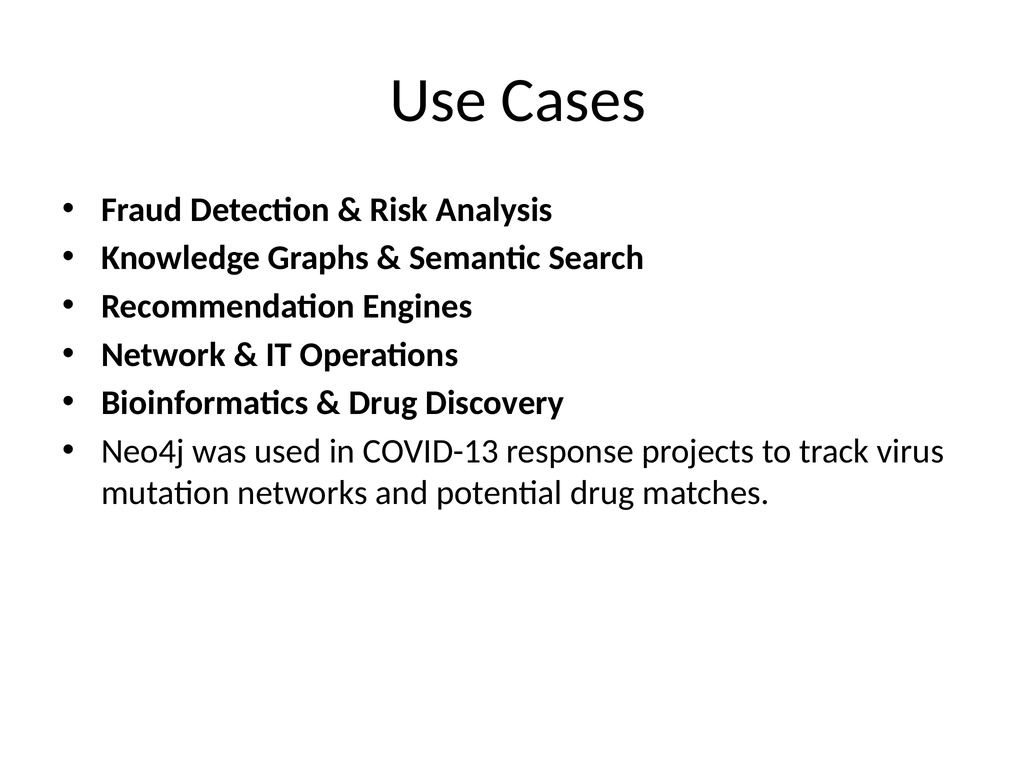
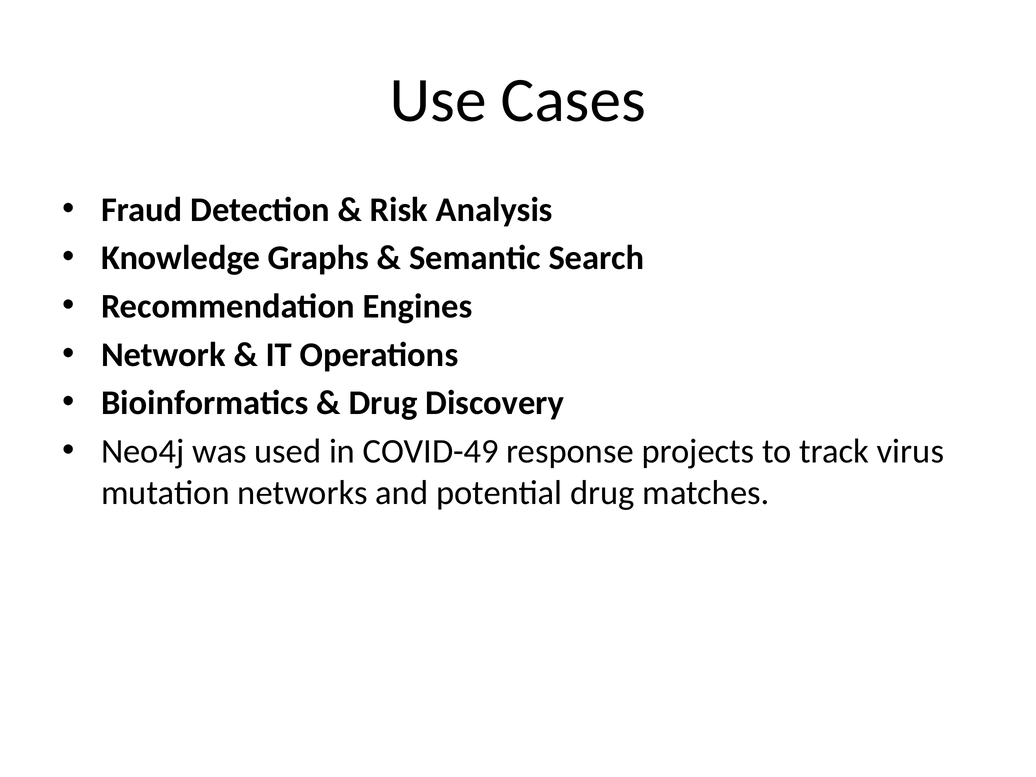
COVID-13: COVID-13 -> COVID-49
